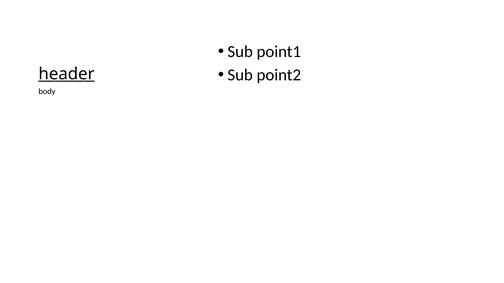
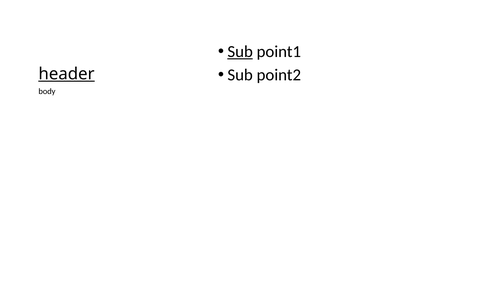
Sub at (240, 52) underline: none -> present
